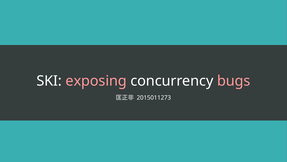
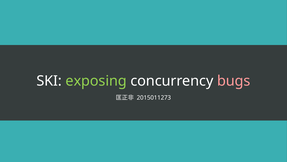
exposing colour: pink -> light green
